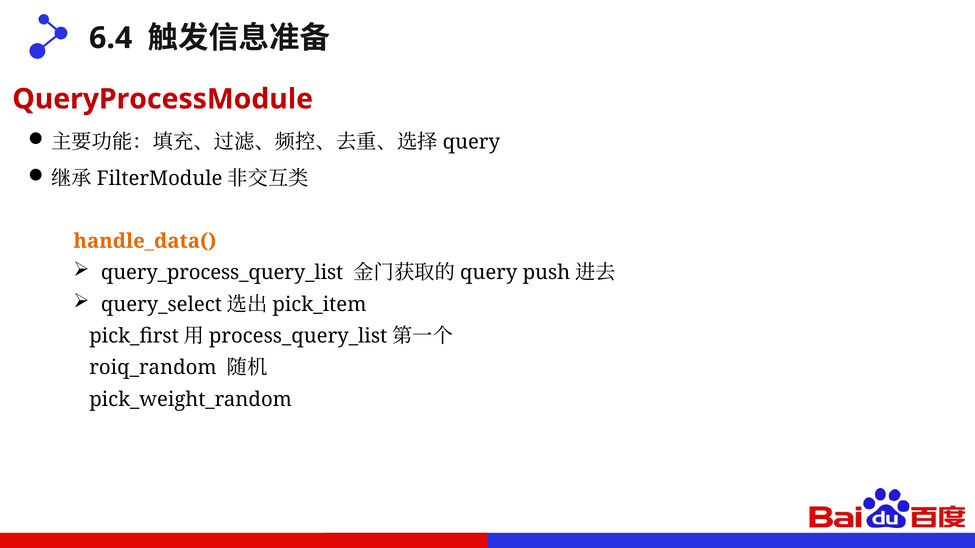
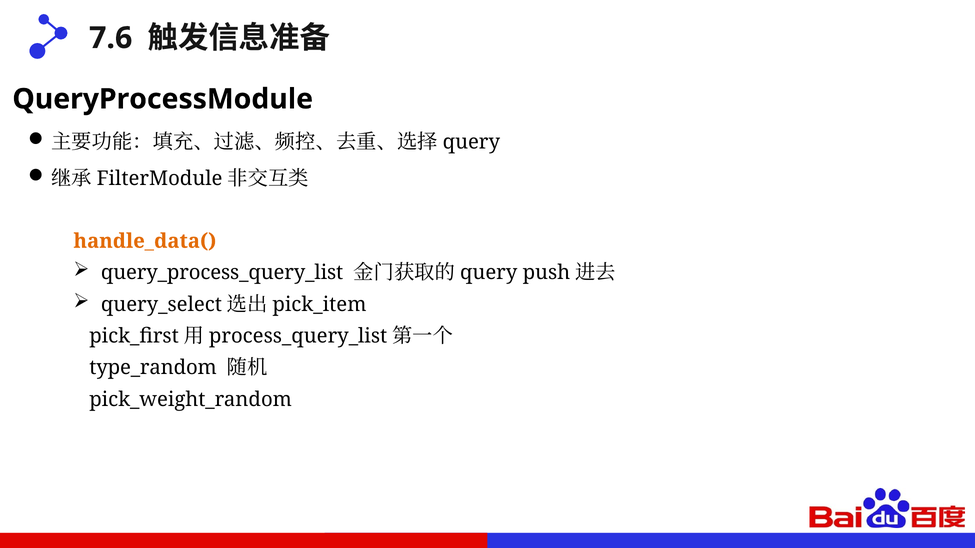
6.4: 6.4 -> 7.6
QueryProcessModule colour: red -> black
roiq_random: roiq_random -> type_random
